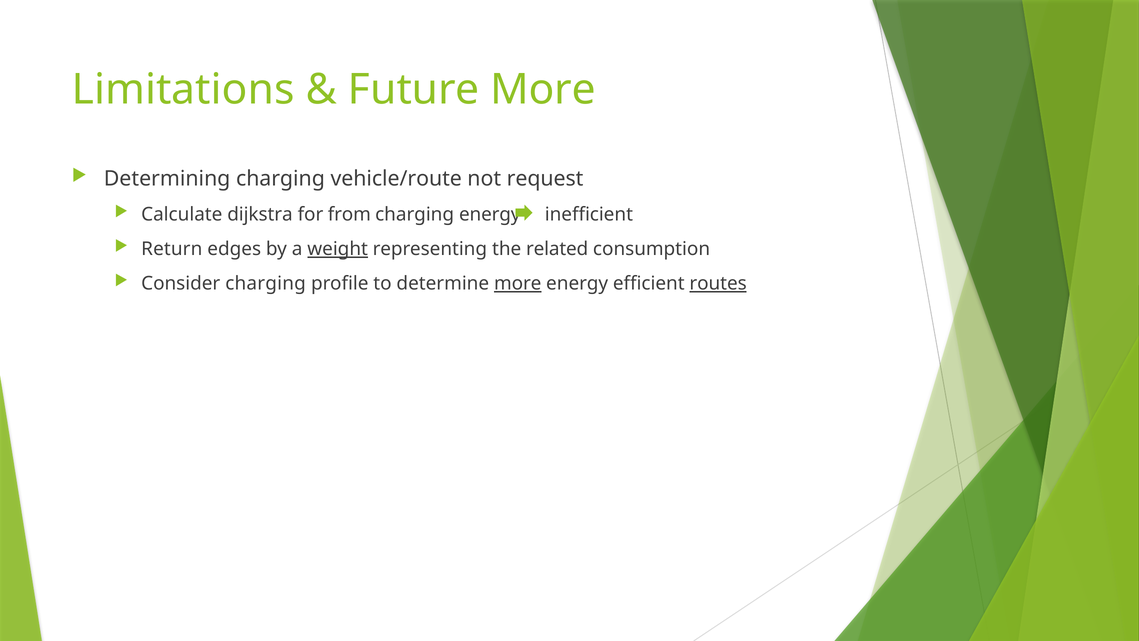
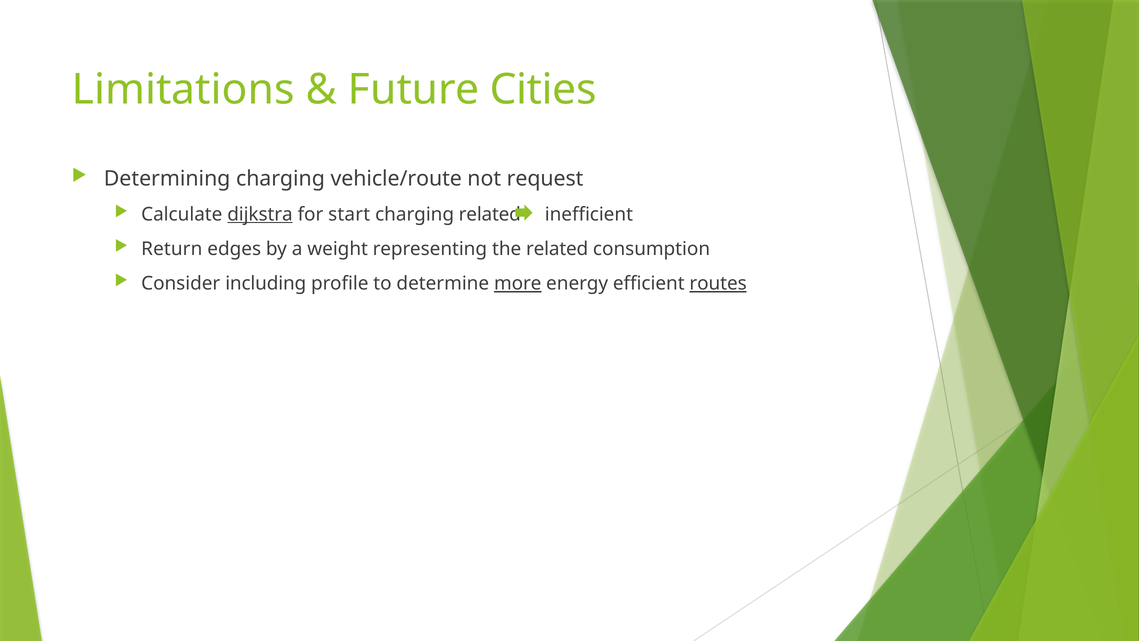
Future More: More -> Cities
dijkstra underline: none -> present
from: from -> start
charging energy: energy -> related
weight underline: present -> none
Consider charging: charging -> including
